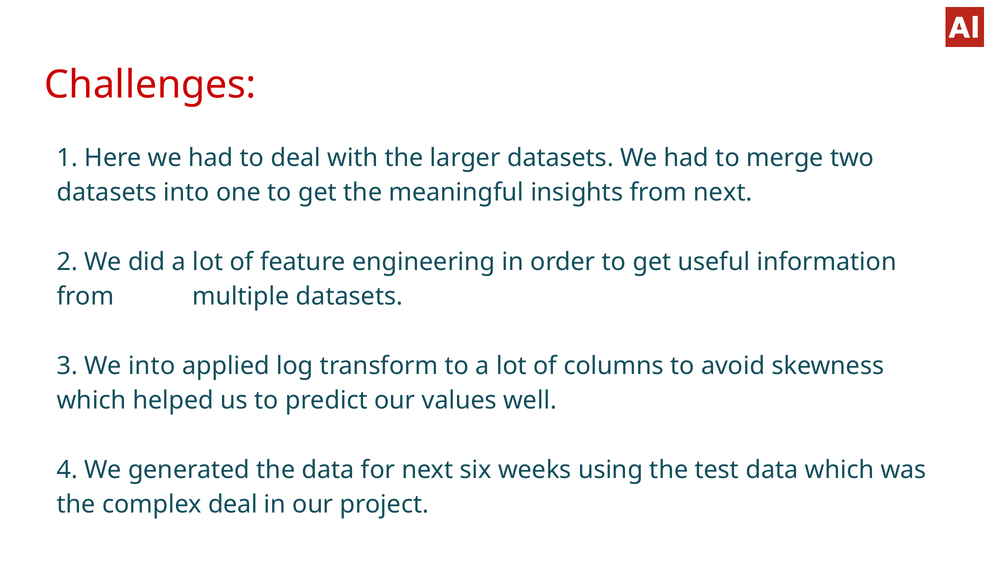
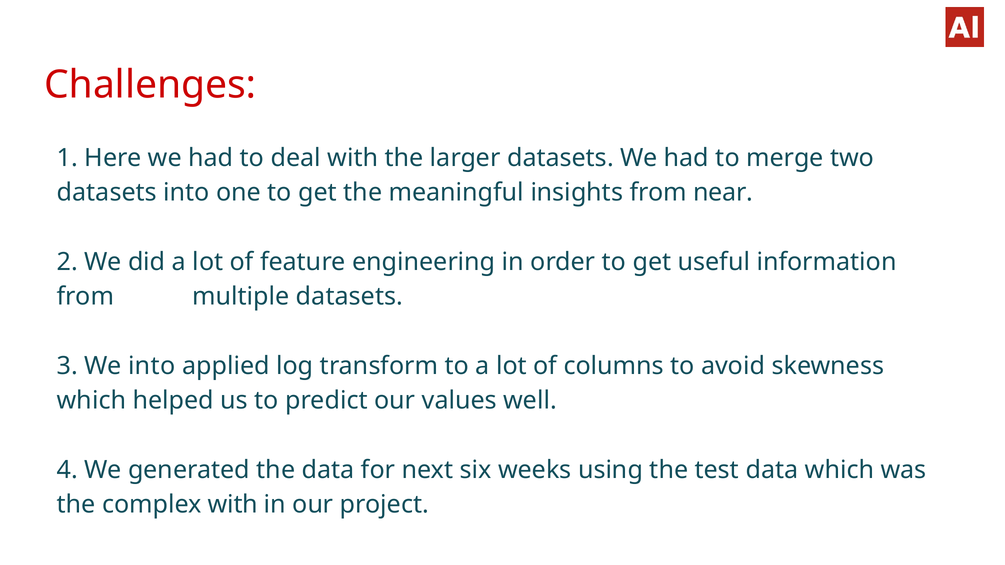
from next: next -> near
complex deal: deal -> with
